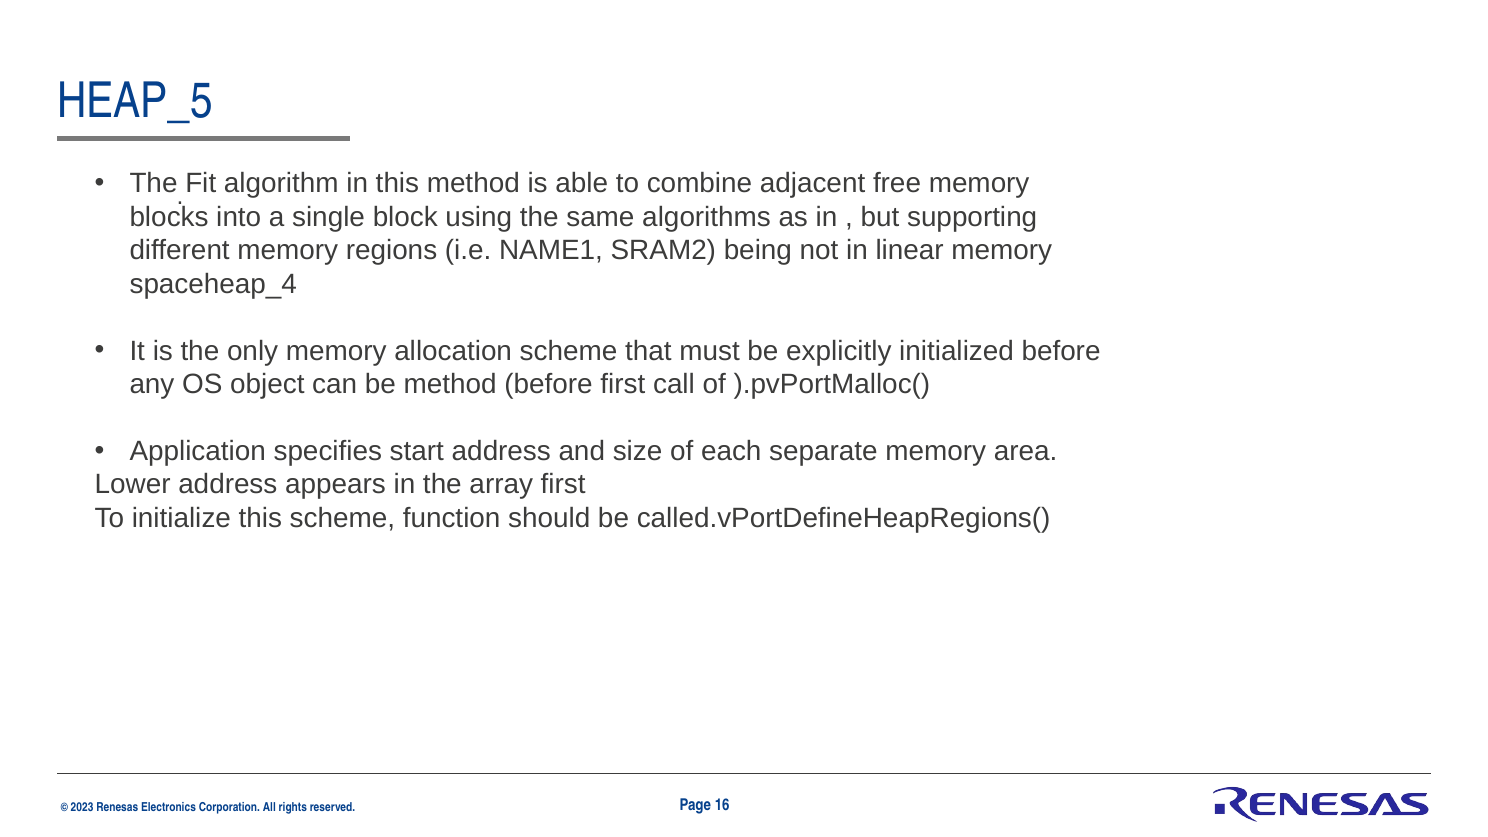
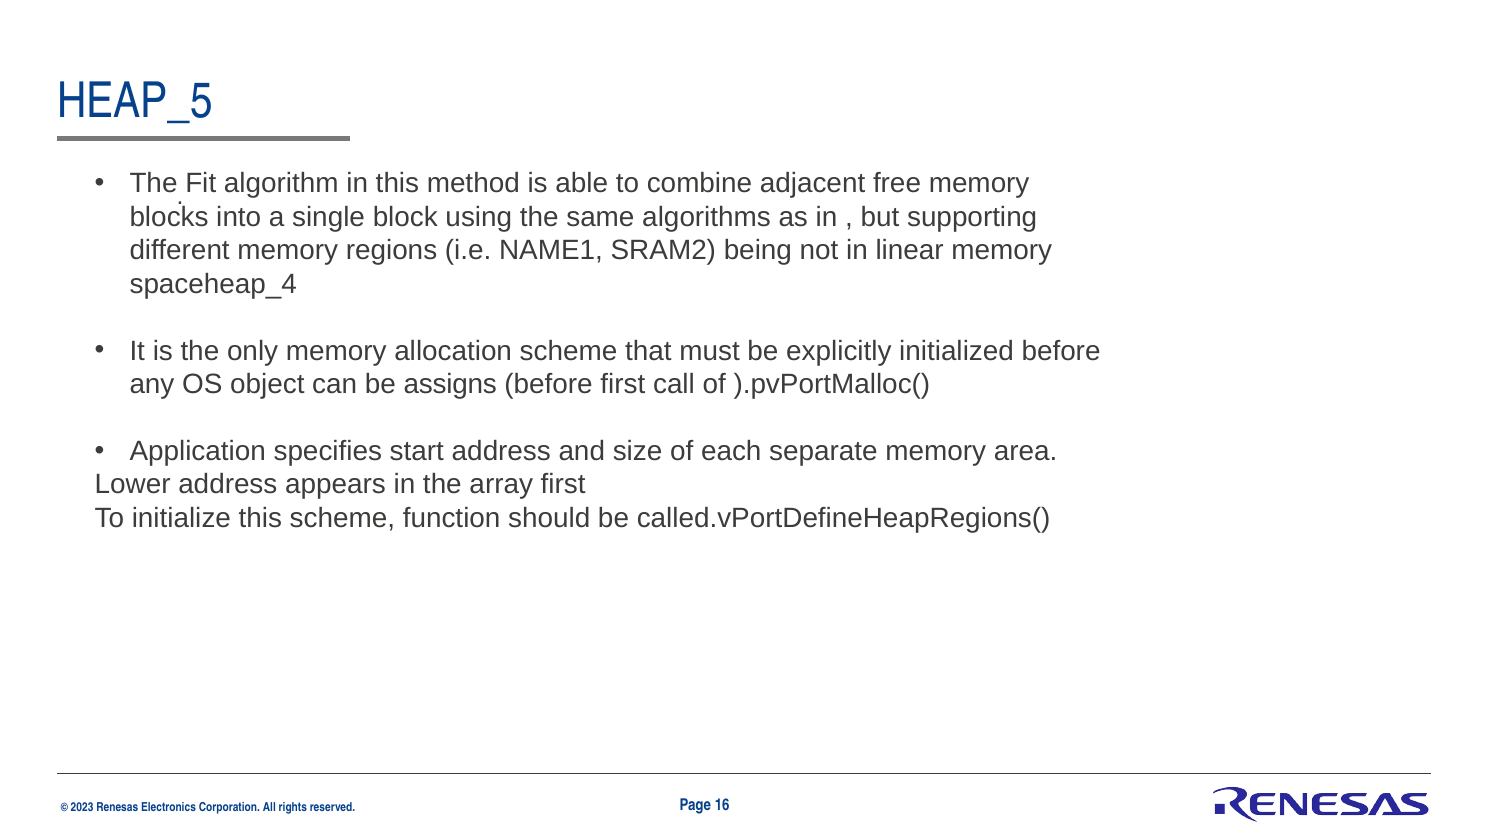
be method: method -> assigns
